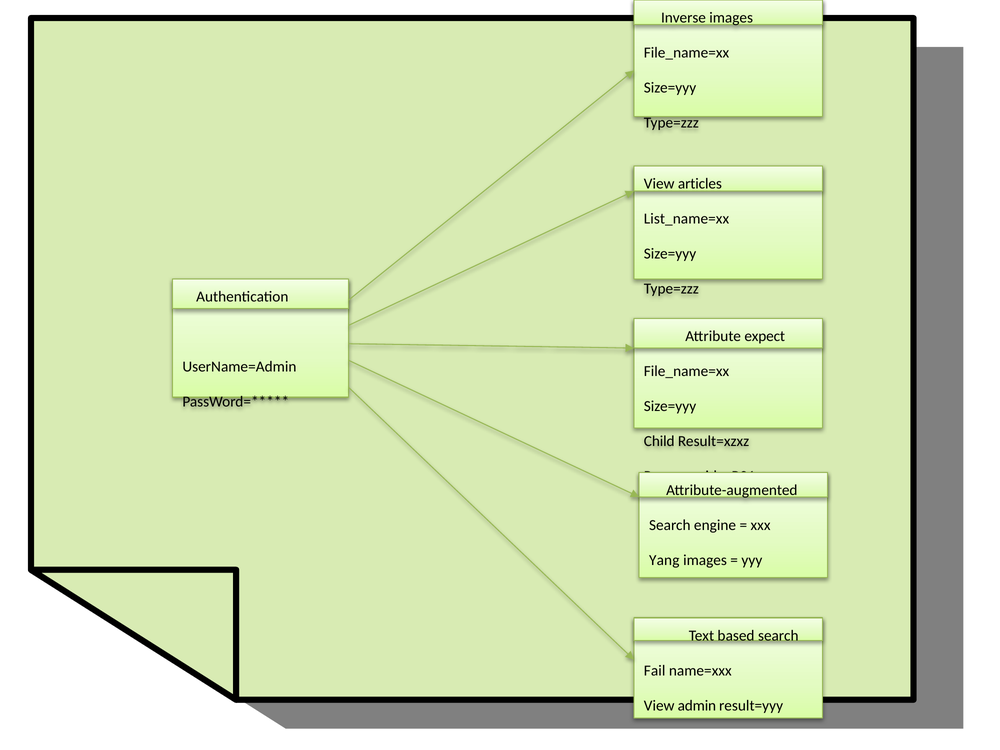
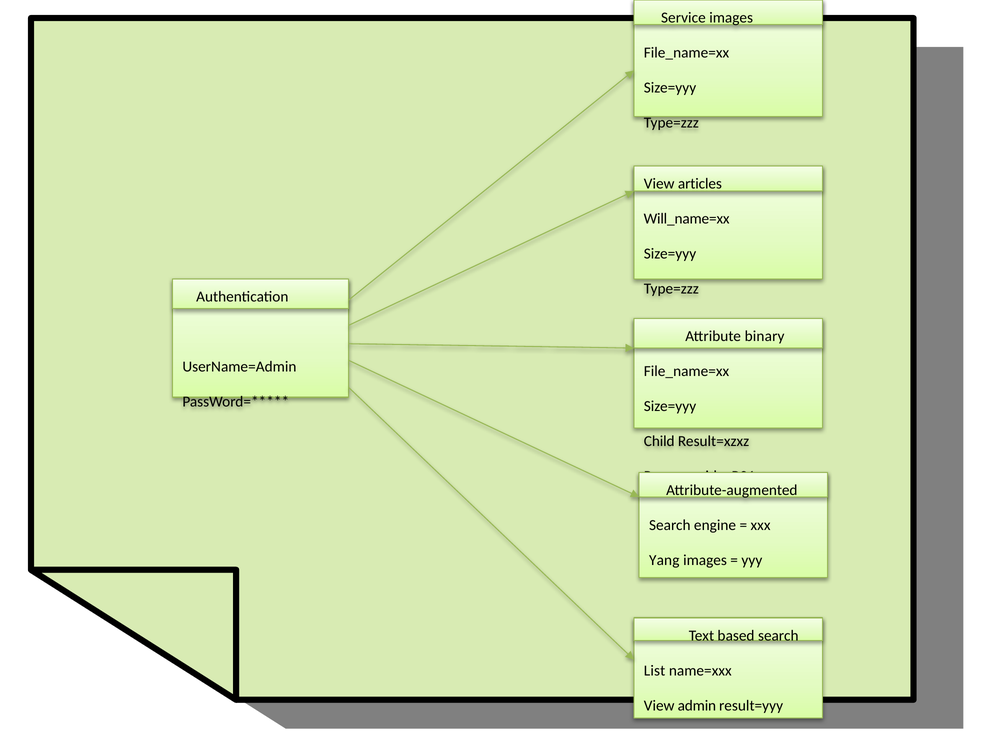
Inverse: Inverse -> Service
List_name=xx: List_name=xx -> Will_name=xx
expect: expect -> binary
Fail: Fail -> List
